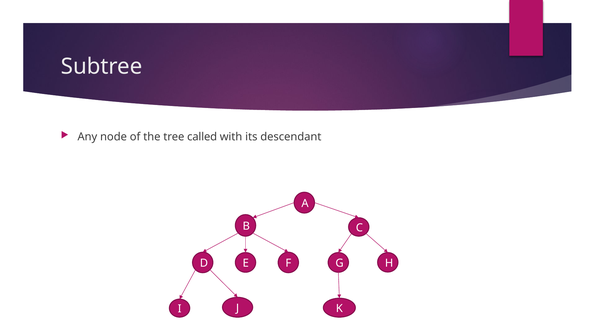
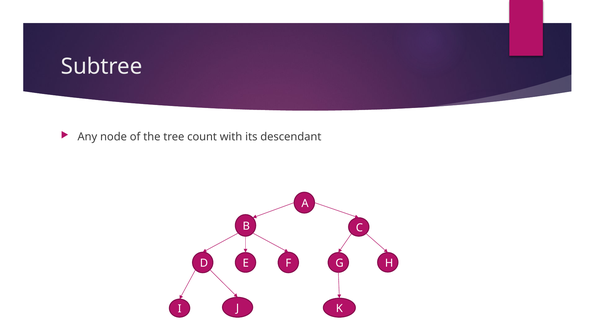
called: called -> count
